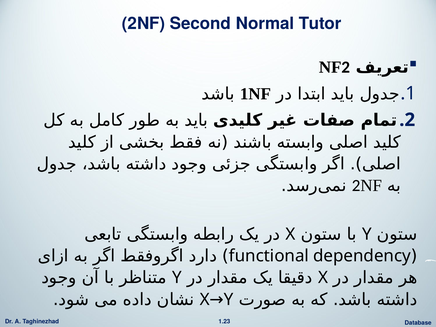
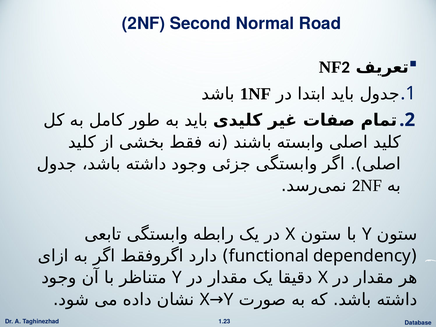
Tutor: Tutor -> Road
